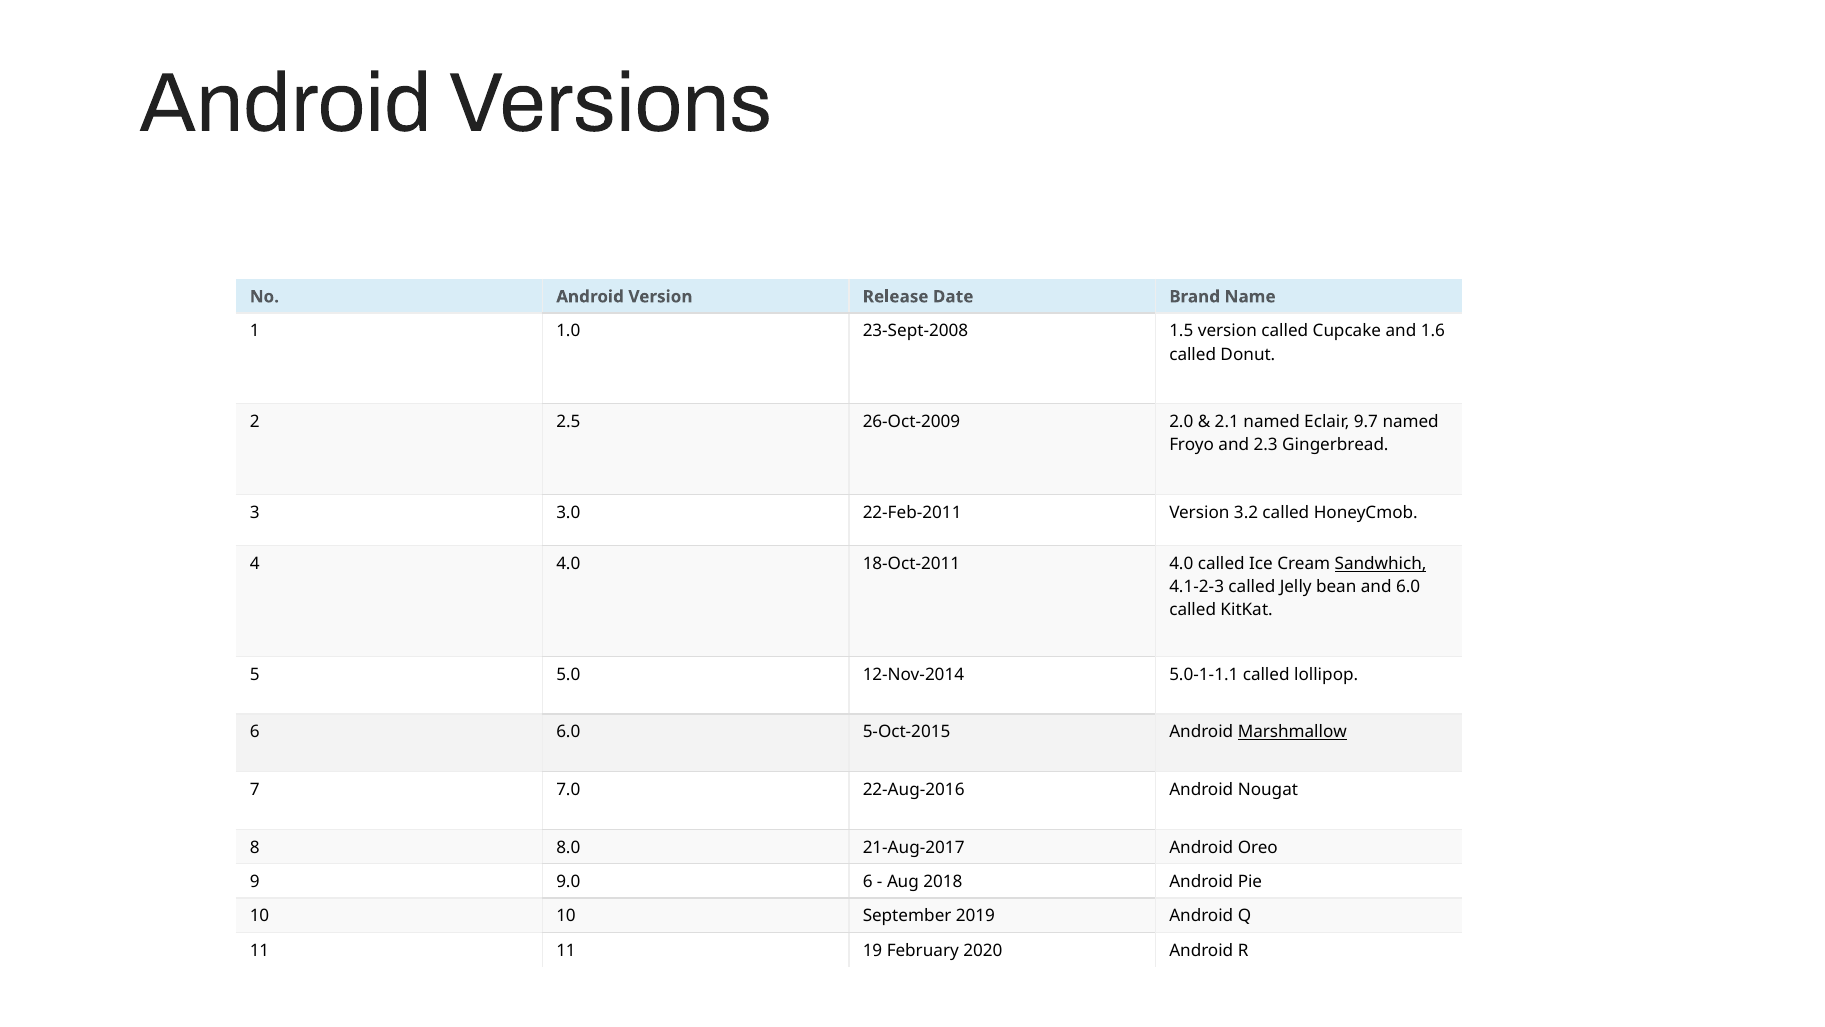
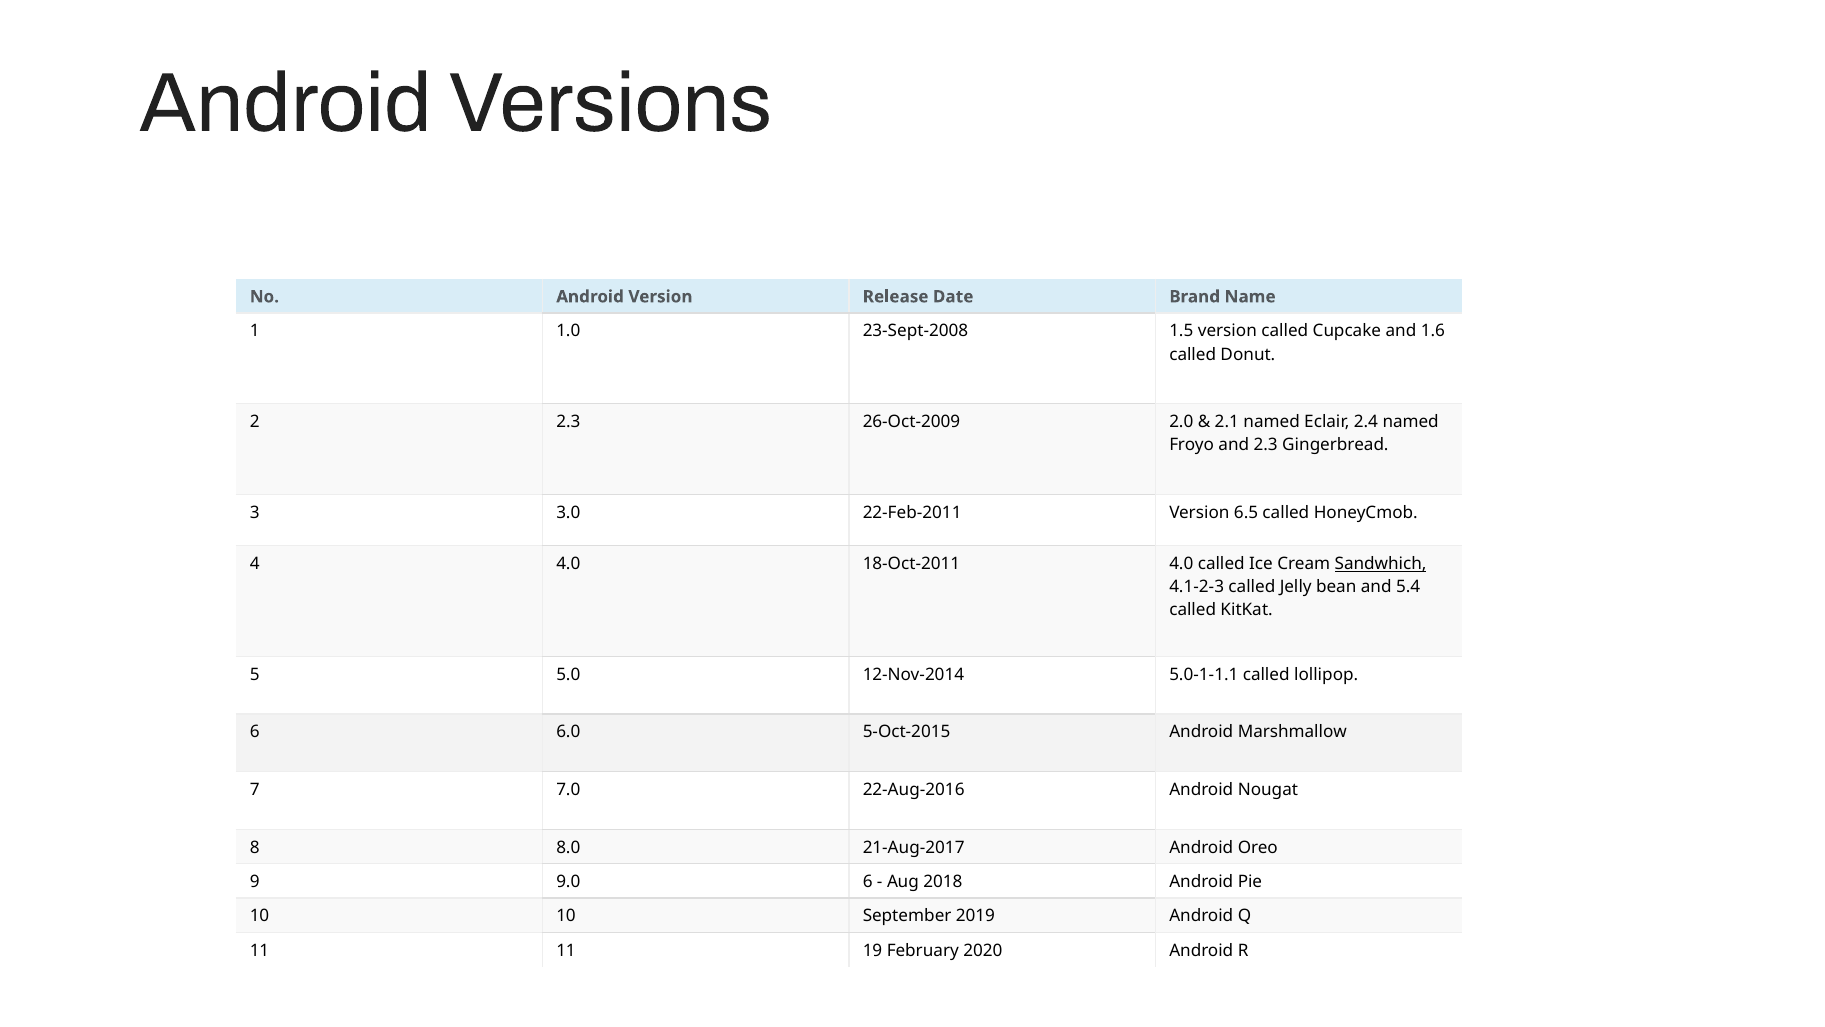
2 2.5: 2.5 -> 2.3
9.7: 9.7 -> 2.4
3.2: 3.2 -> 6.5
and 6.0: 6.0 -> 5.4
Marshmallow underline: present -> none
